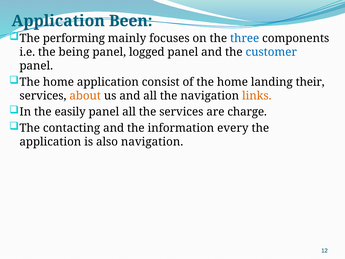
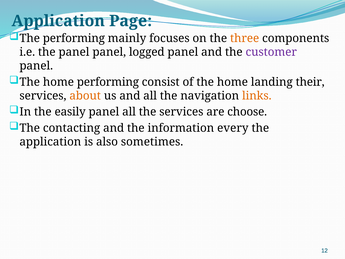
Been: Been -> Page
three colour: blue -> orange
the being: being -> panel
customer colour: blue -> purple
home application: application -> performing
charge: charge -> choose
also navigation: navigation -> sometimes
